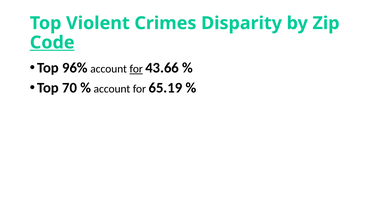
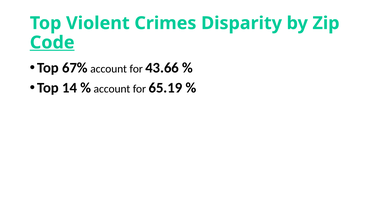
96%: 96% -> 67%
for at (136, 69) underline: present -> none
70: 70 -> 14
